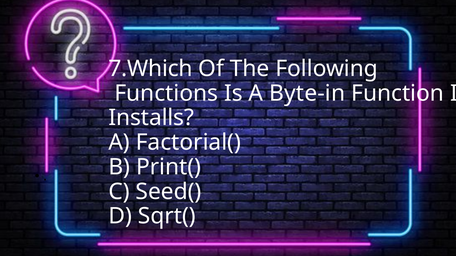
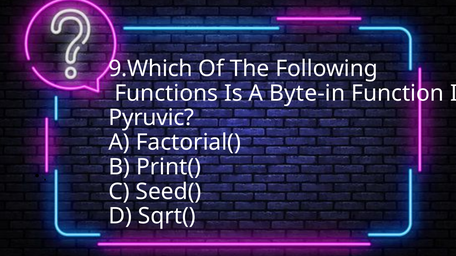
7.Which: 7.Which -> 9.Which
Installs: Installs -> Pyruvic
